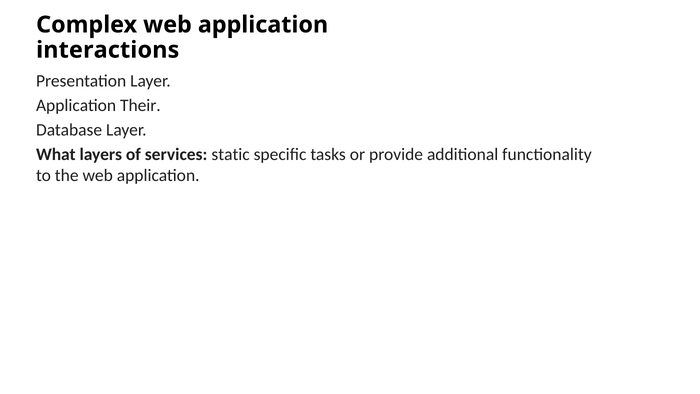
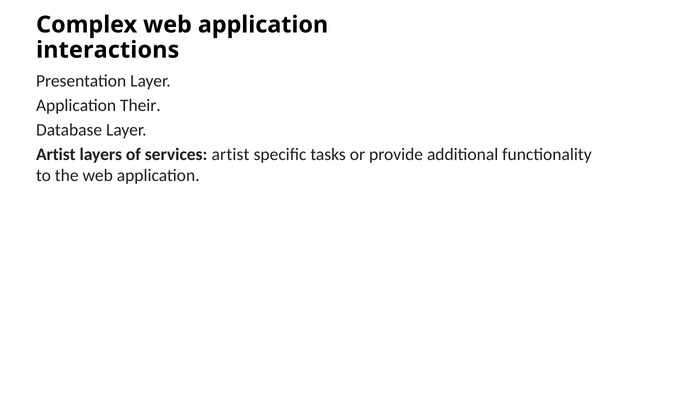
What at (56, 154): What -> Artist
services static: static -> artist
